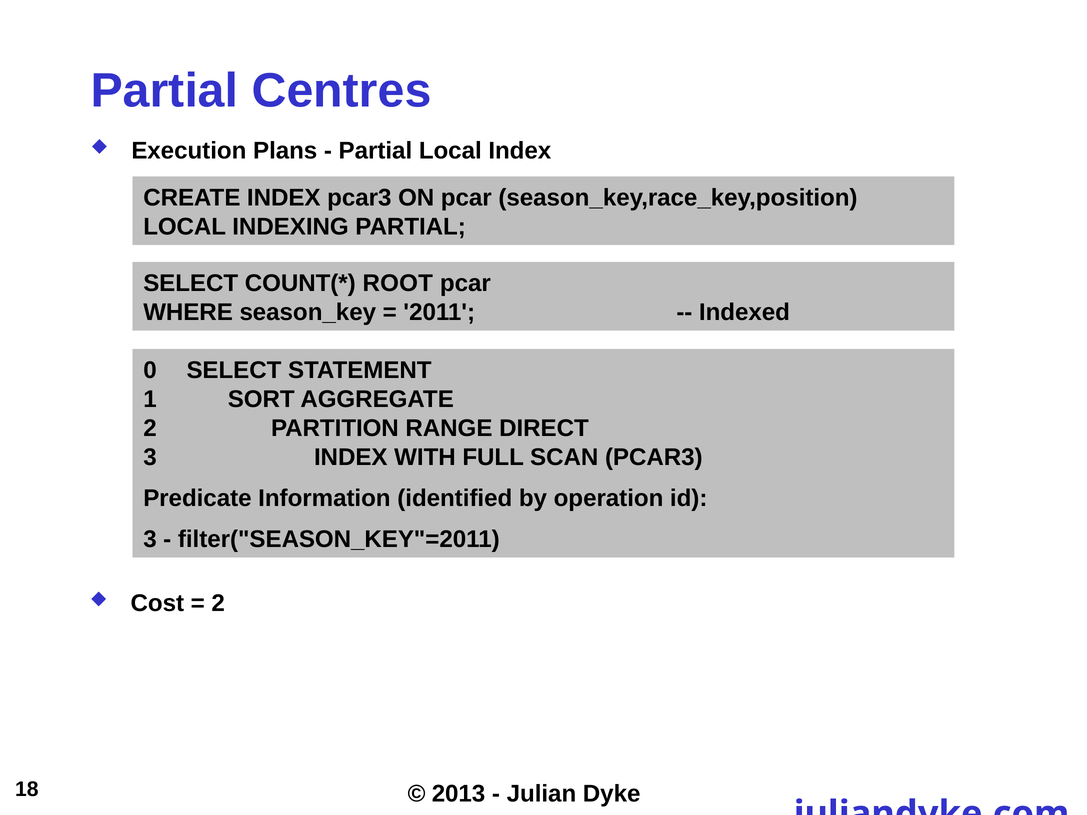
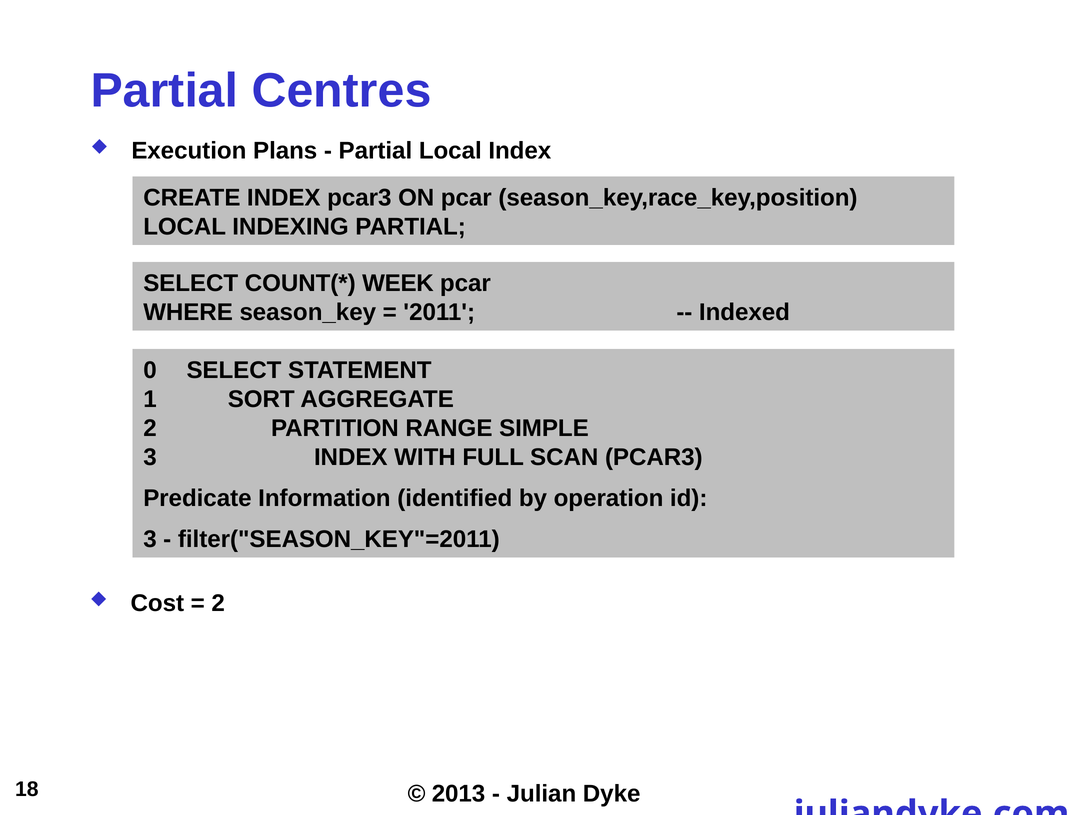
ROOT: ROOT -> WEEK
DIRECT: DIRECT -> SIMPLE
